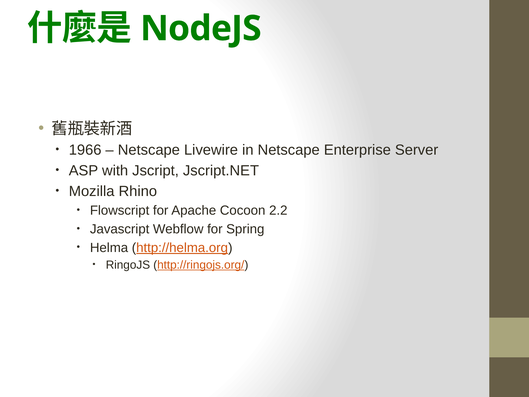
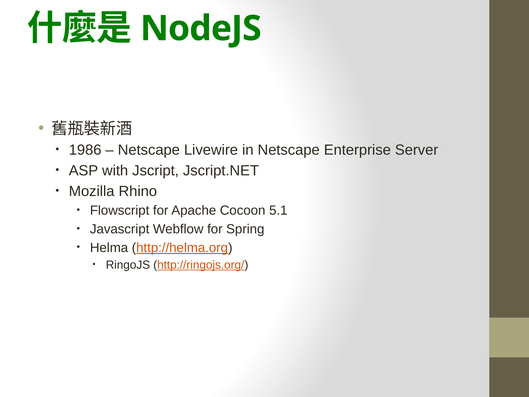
1966: 1966 -> 1986
2.2: 2.2 -> 5.1
